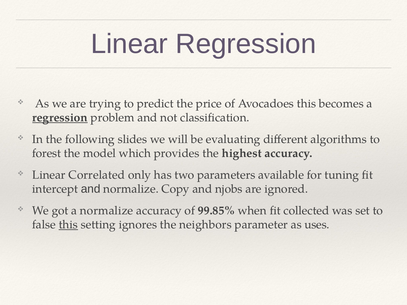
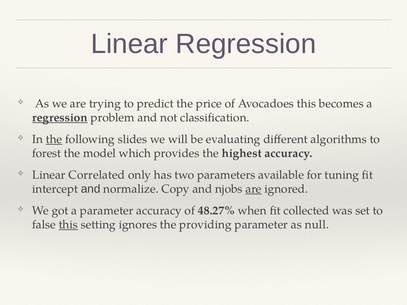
the at (54, 139) underline: none -> present
are at (254, 189) underline: none -> present
a normalize: normalize -> parameter
99.85%: 99.85% -> 48.27%
neighbors: neighbors -> providing
uses: uses -> null
